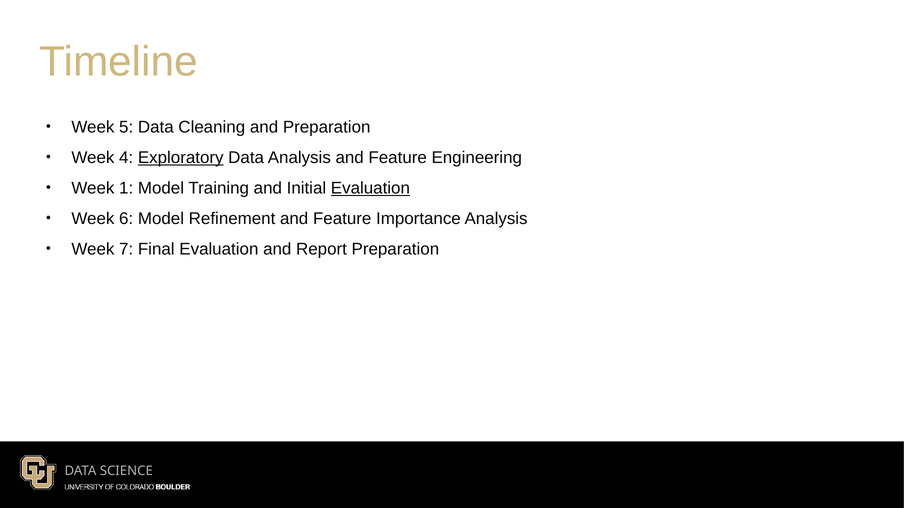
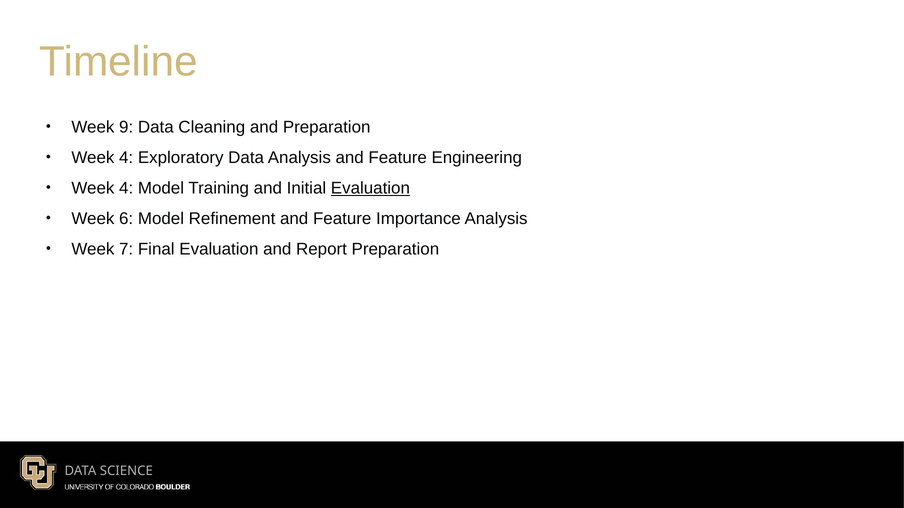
5: 5 -> 9
Exploratory underline: present -> none
1 at (126, 188): 1 -> 4
